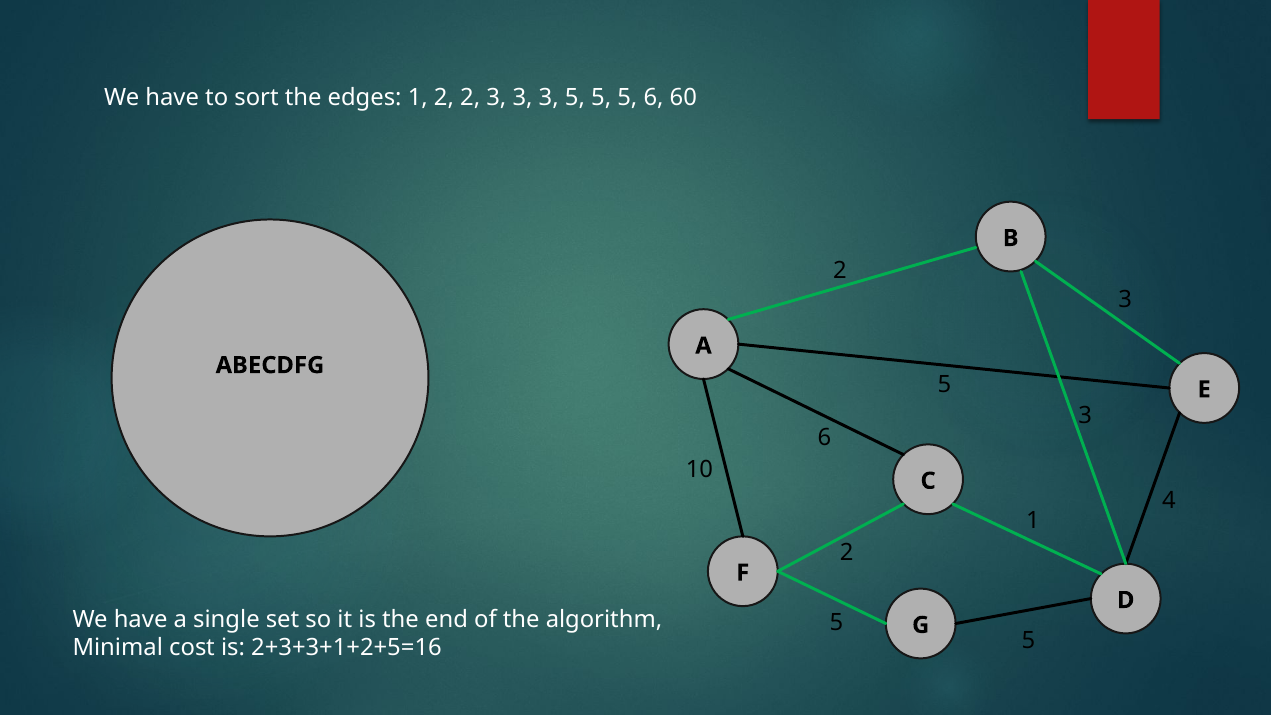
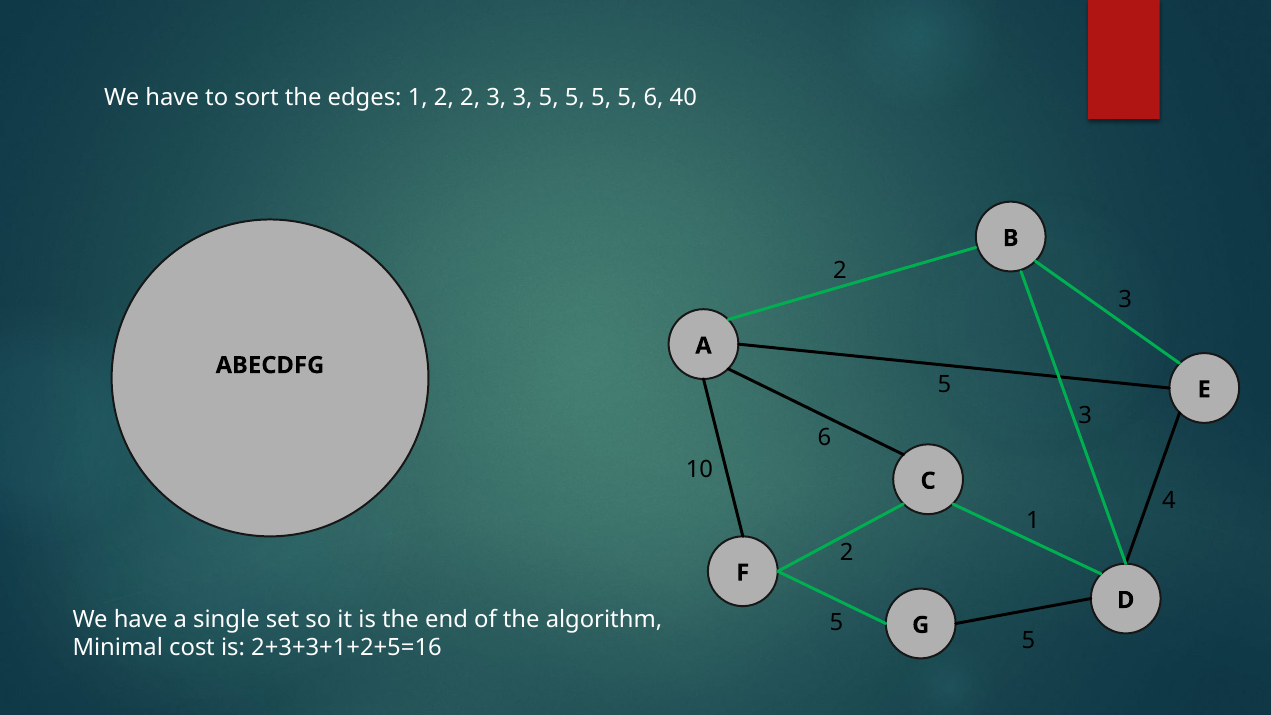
3 3 3: 3 -> 5
60: 60 -> 40
